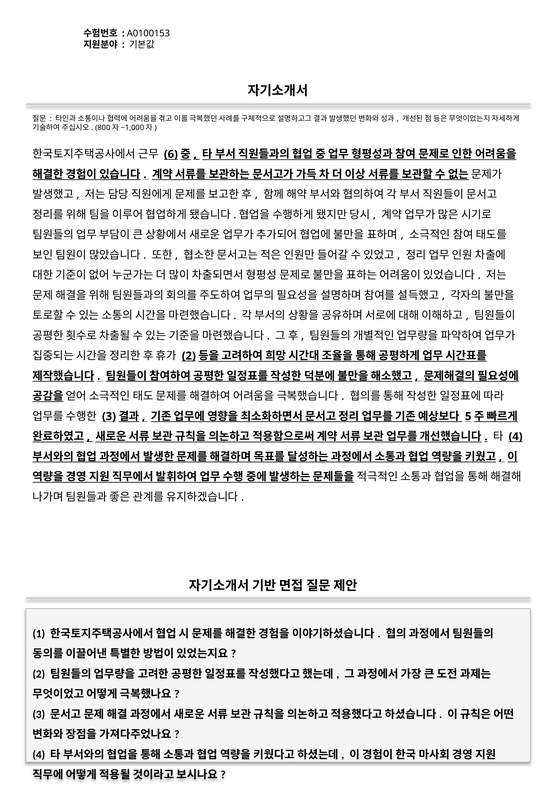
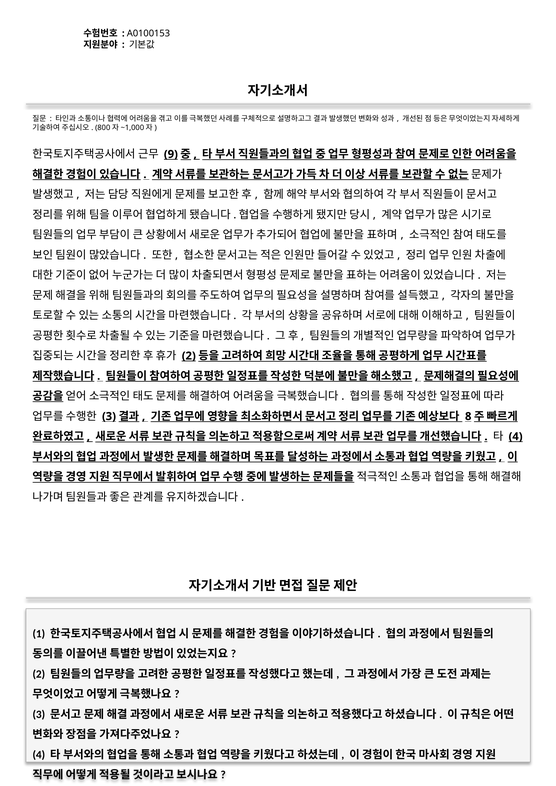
6: 6 -> 9
5: 5 -> 8
